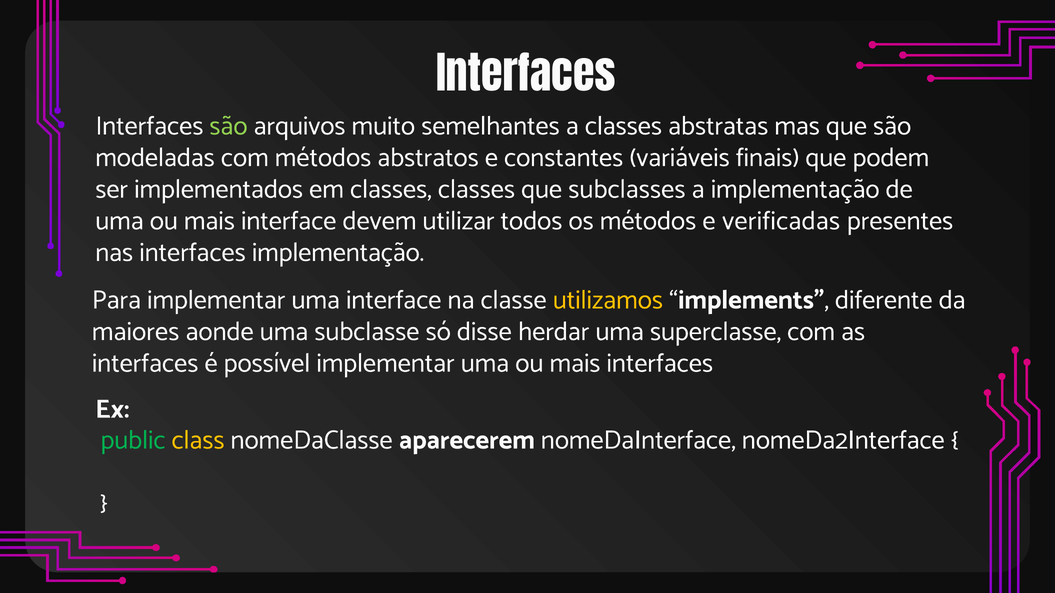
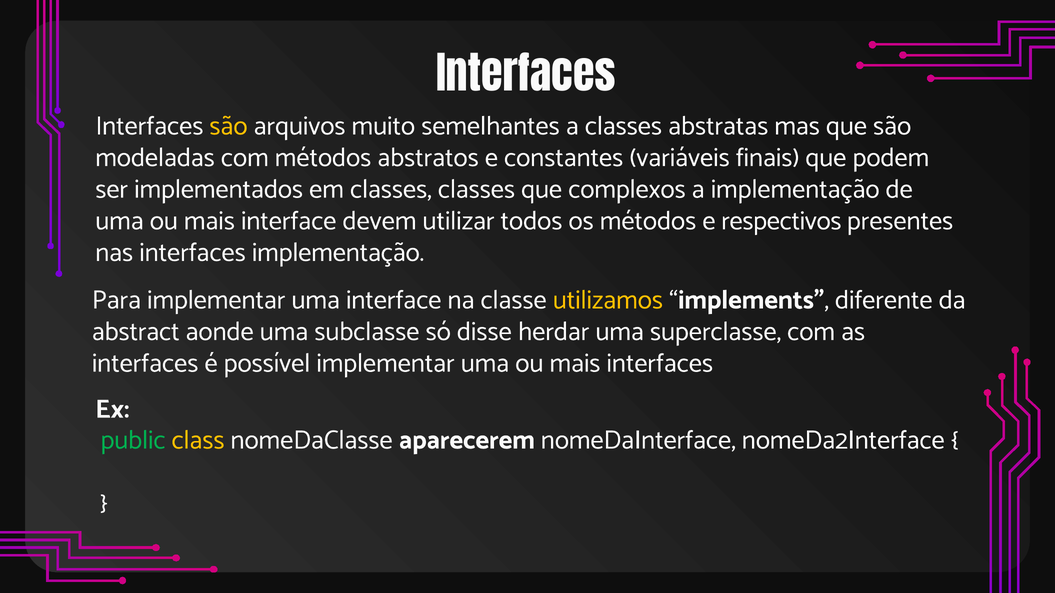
são at (228, 126) colour: light green -> yellow
subclasses: subclasses -> complexos
verificadas: verificadas -> respectivos
maiores: maiores -> abstract
